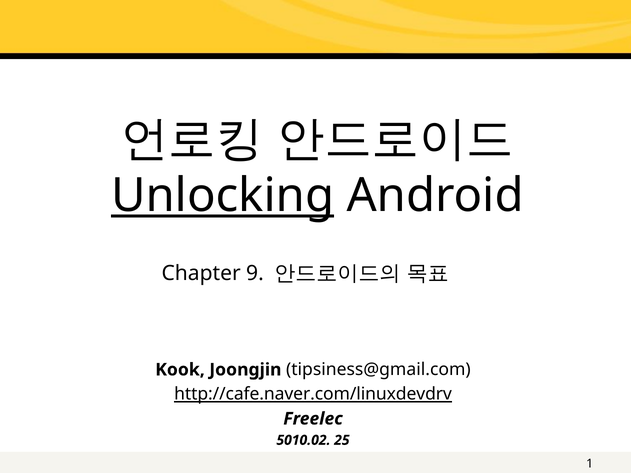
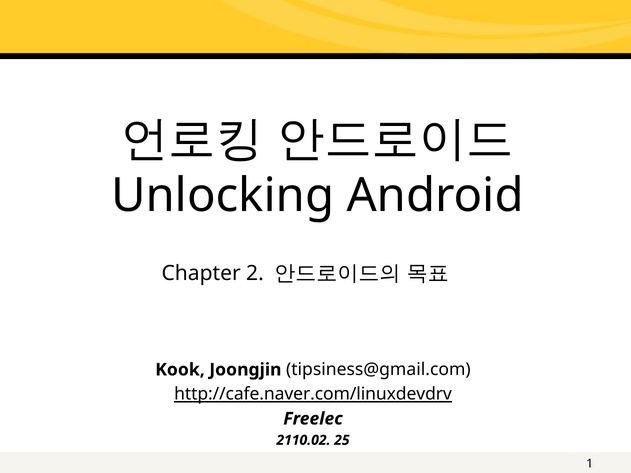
Unlocking underline: present -> none
9: 9 -> 2
5010.02: 5010.02 -> 2110.02
